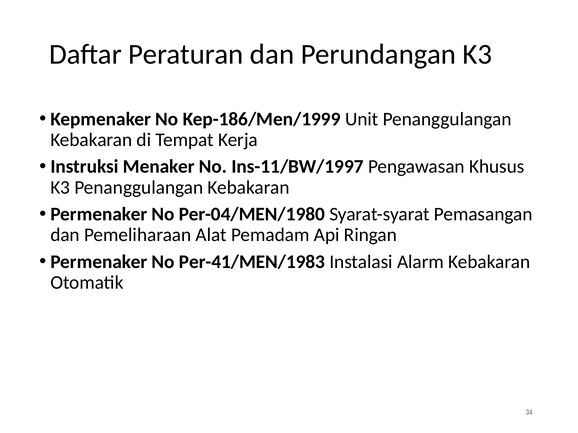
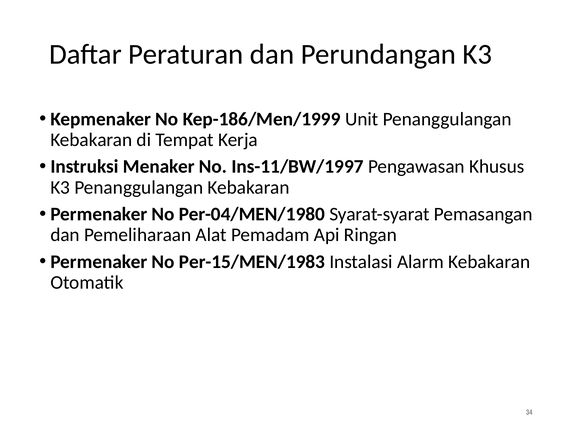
Per-41/MEN/1983: Per-41/MEN/1983 -> Per-15/MEN/1983
